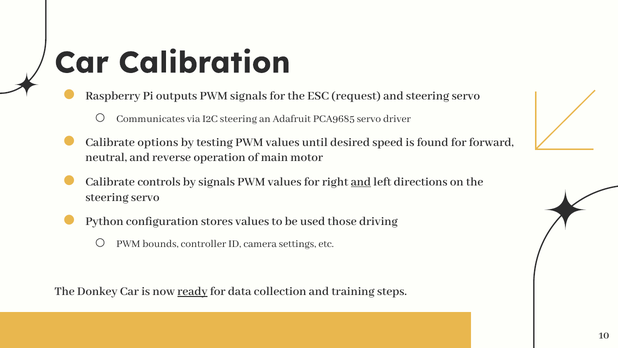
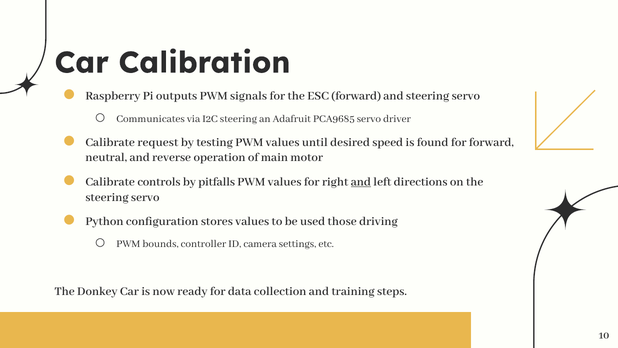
ESC request: request -> forward
options: options -> request
by signals: signals -> pitfalls
ready underline: present -> none
